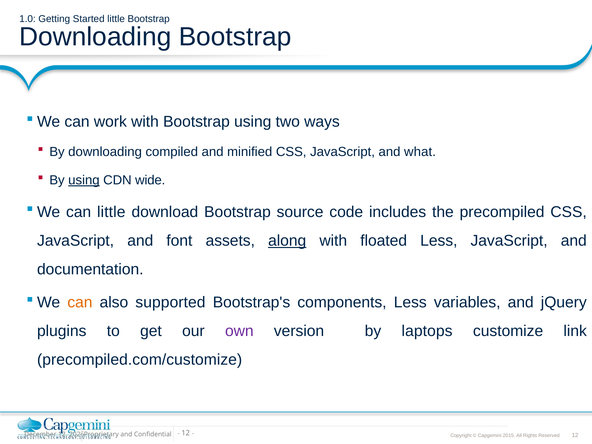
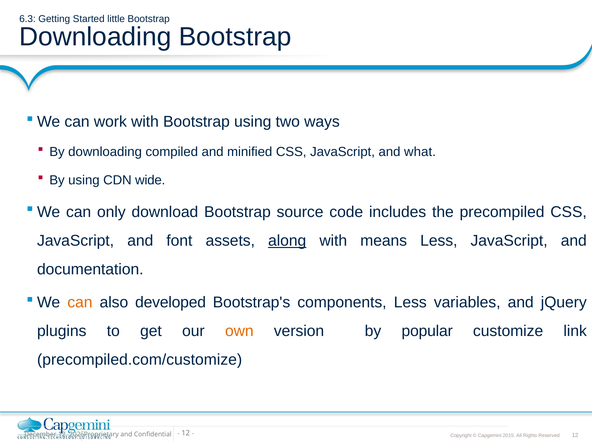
1.0: 1.0 -> 6.3
using at (84, 180) underline: present -> none
can little: little -> only
floated: floated -> means
supported: supported -> developed
own colour: purple -> orange
laptops: laptops -> popular
